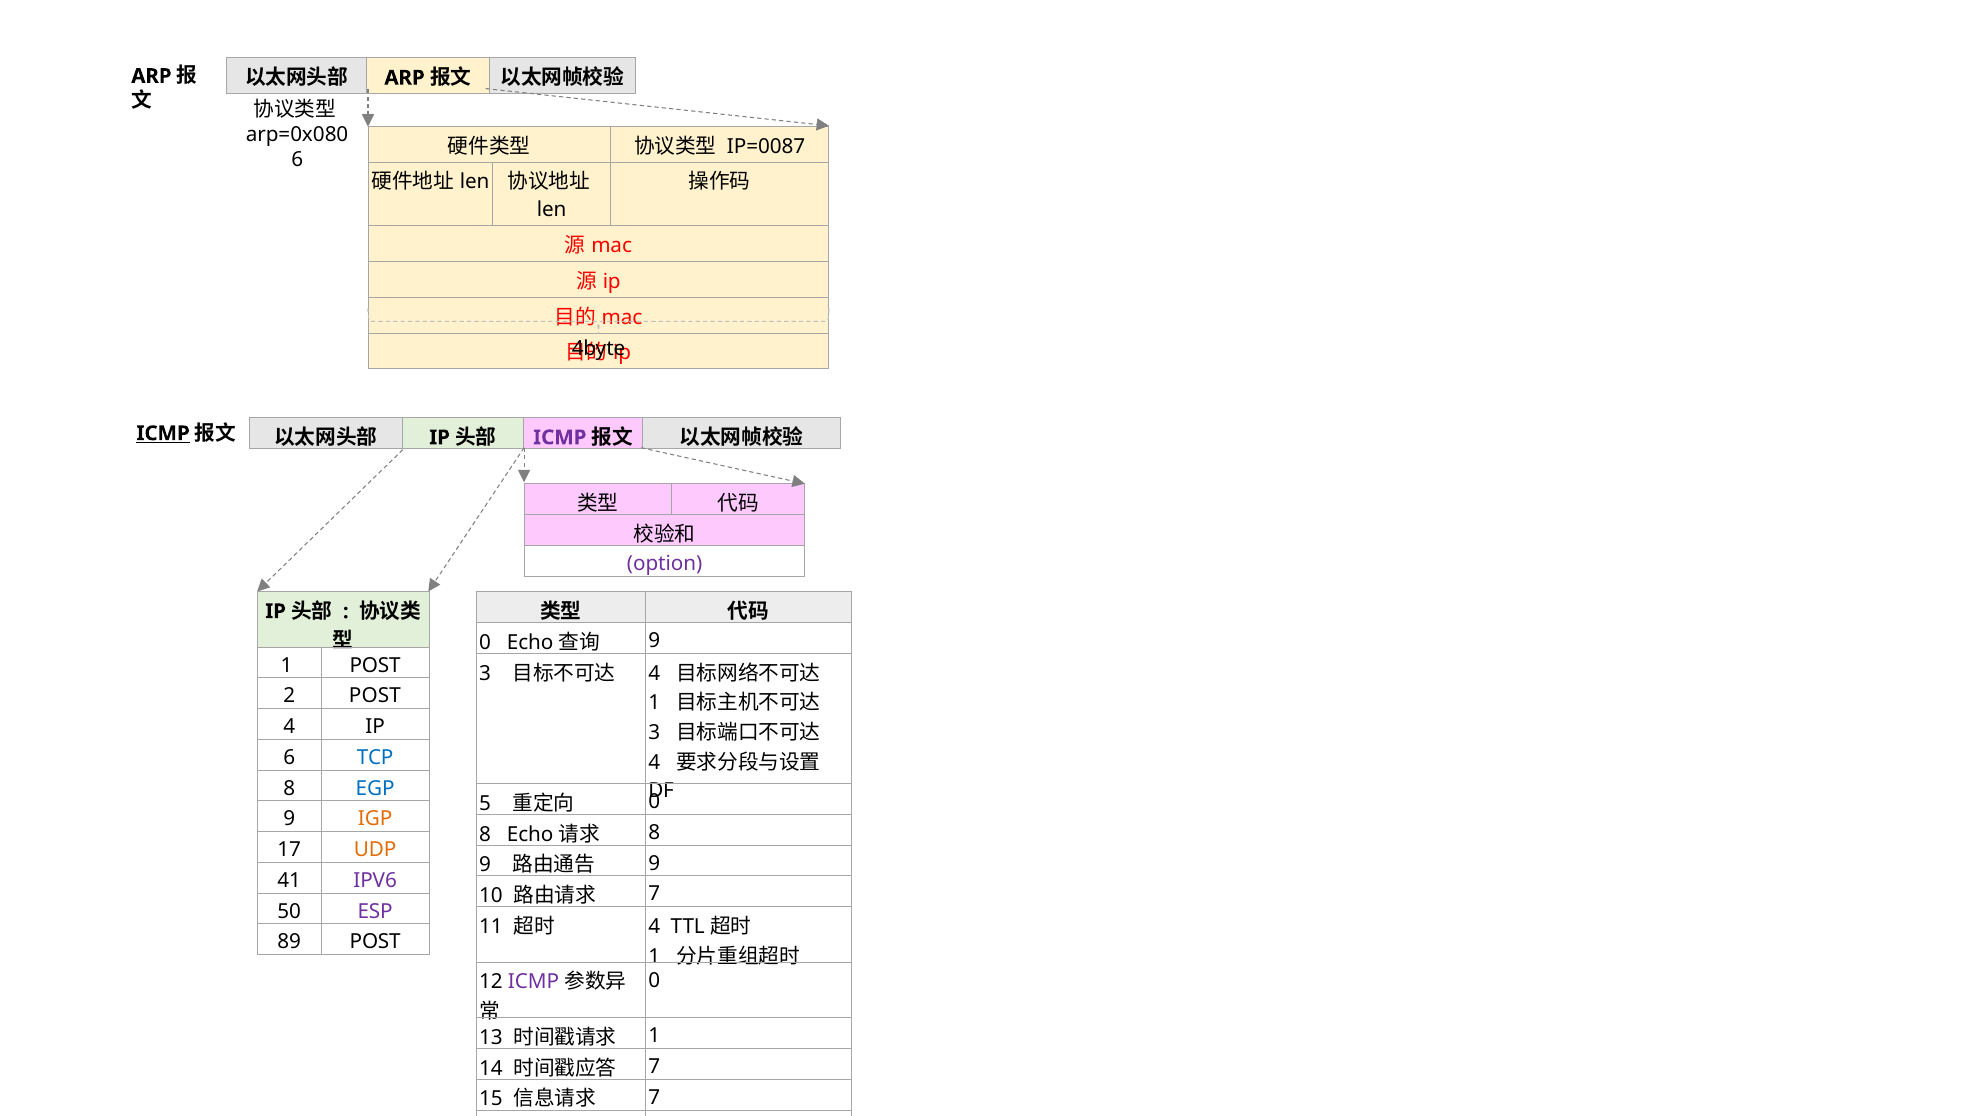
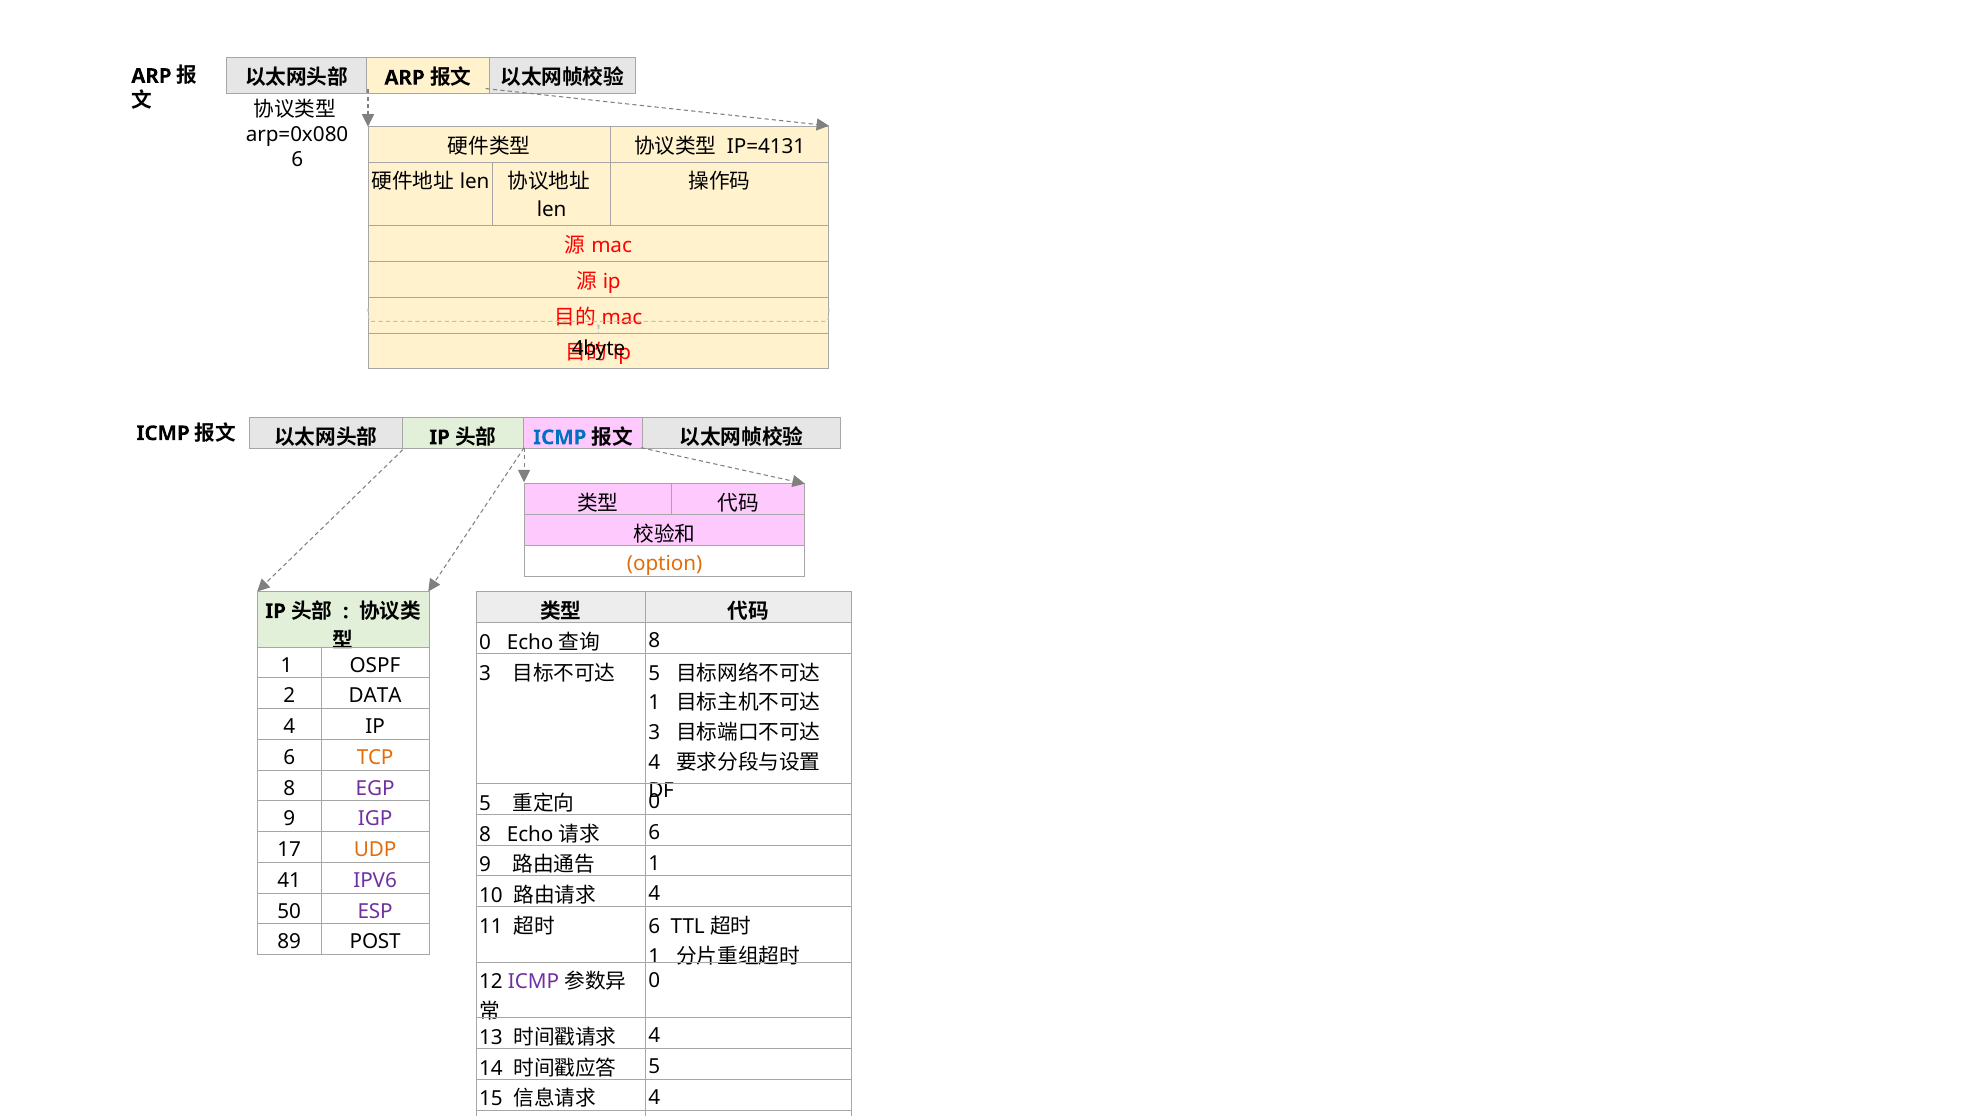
IP=0087: IP=0087 -> IP=4131
ICMP at (560, 437) colour: purple -> blue
ICMP at (163, 433) underline: present -> none
option colour: purple -> orange
9 at (654, 641): 9 -> 8
1 POST: POST -> OSPF
4 at (654, 673): 4 -> 5
2 POST: POST -> DATA
TCP colour: blue -> orange
EGP colour: blue -> purple
IGP colour: orange -> purple
8 at (654, 832): 8 -> 6
9 at (654, 863): 9 -> 1
7 at (654, 894): 7 -> 4
4 at (654, 926): 4 -> 6
1 at (654, 1036): 1 -> 4
7 at (654, 1067): 7 -> 5
7 at (654, 1097): 7 -> 4
